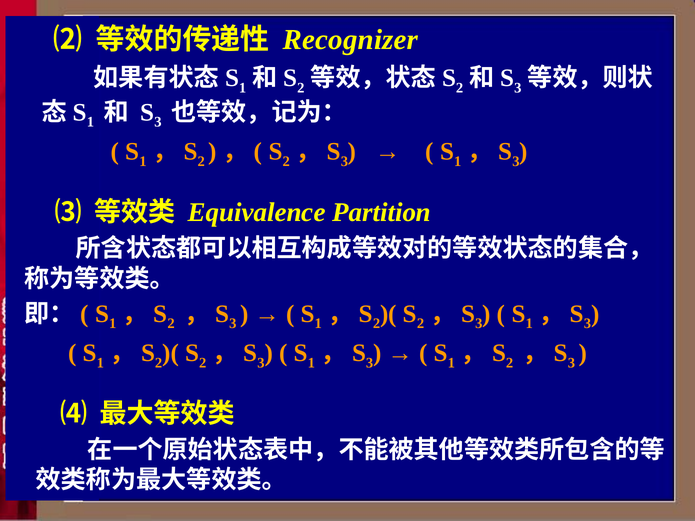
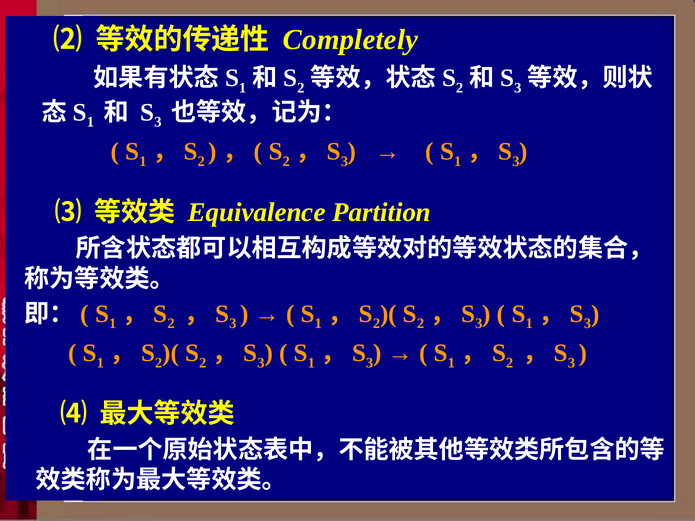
Recognizer: Recognizer -> Completely
